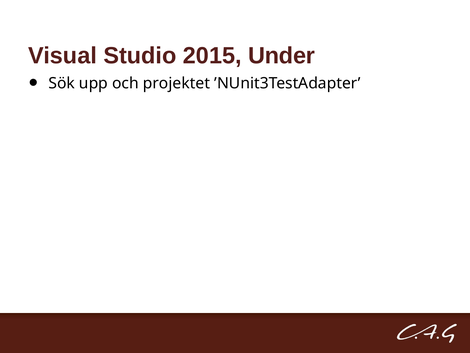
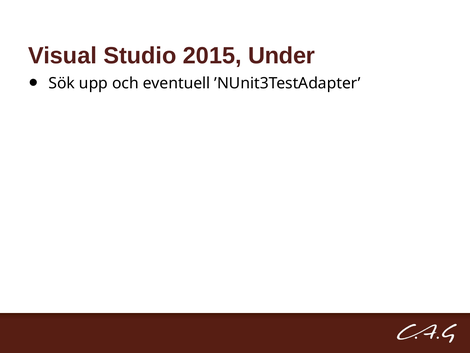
projektet: projektet -> eventuell
